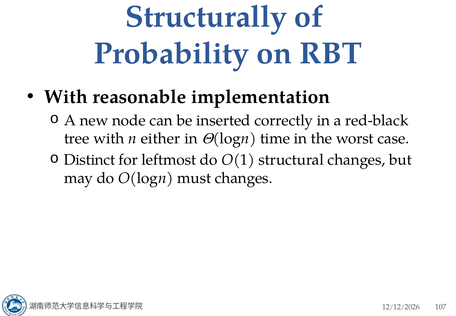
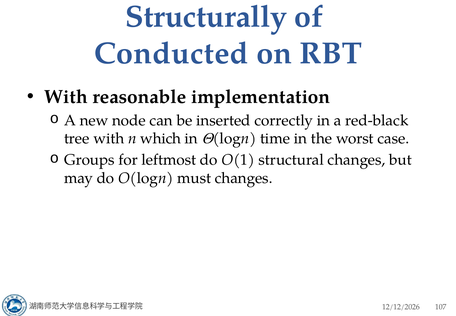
Probability: Probability -> Conducted
either: either -> which
Distinct: Distinct -> Groups
